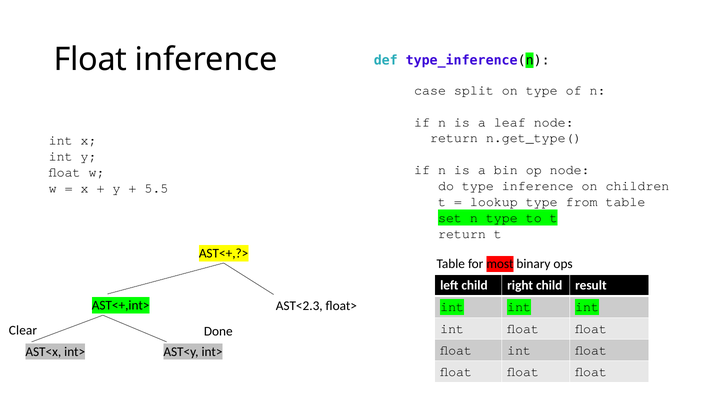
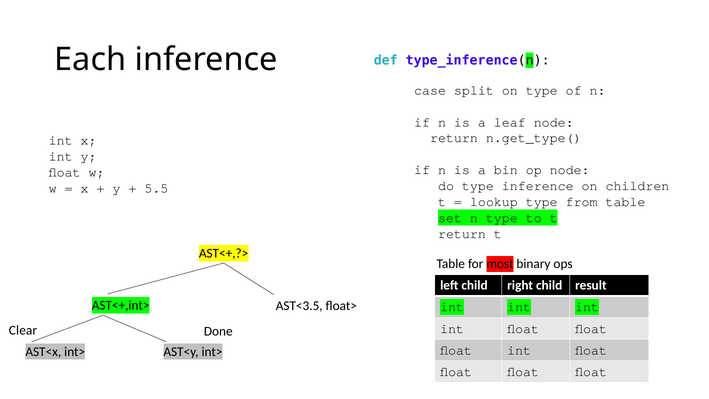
Float at (90, 60): Float -> Each
AST<2.3: AST<2.3 -> AST<3.5
